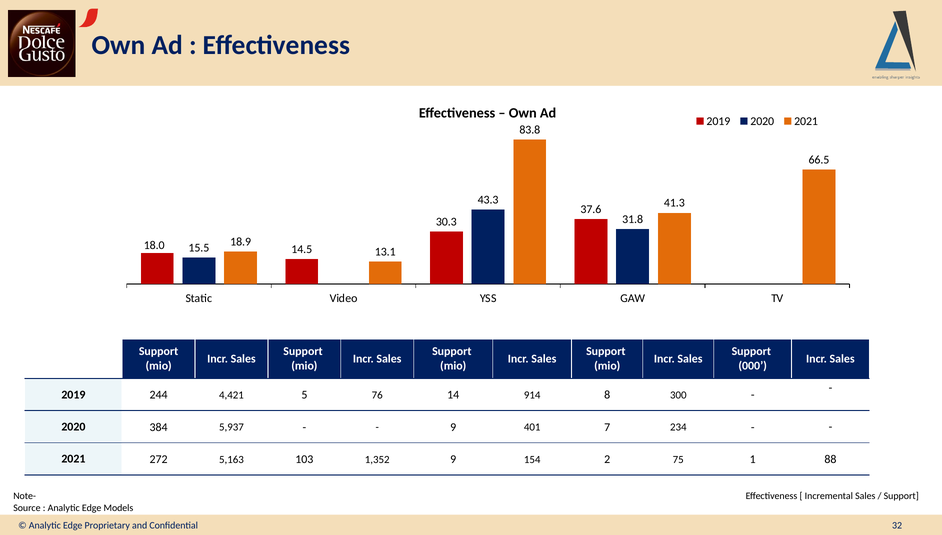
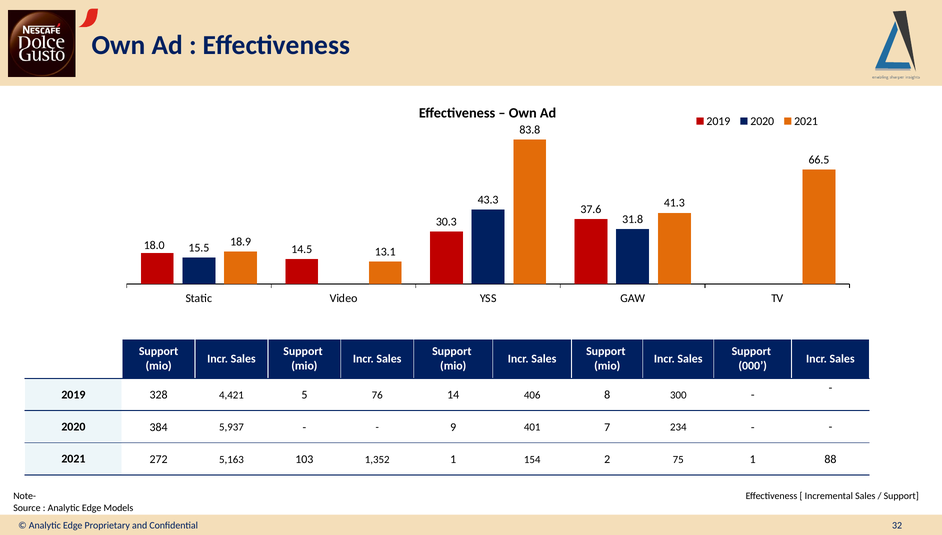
244: 244 -> 328
914: 914 -> 406
1,352 9: 9 -> 1
